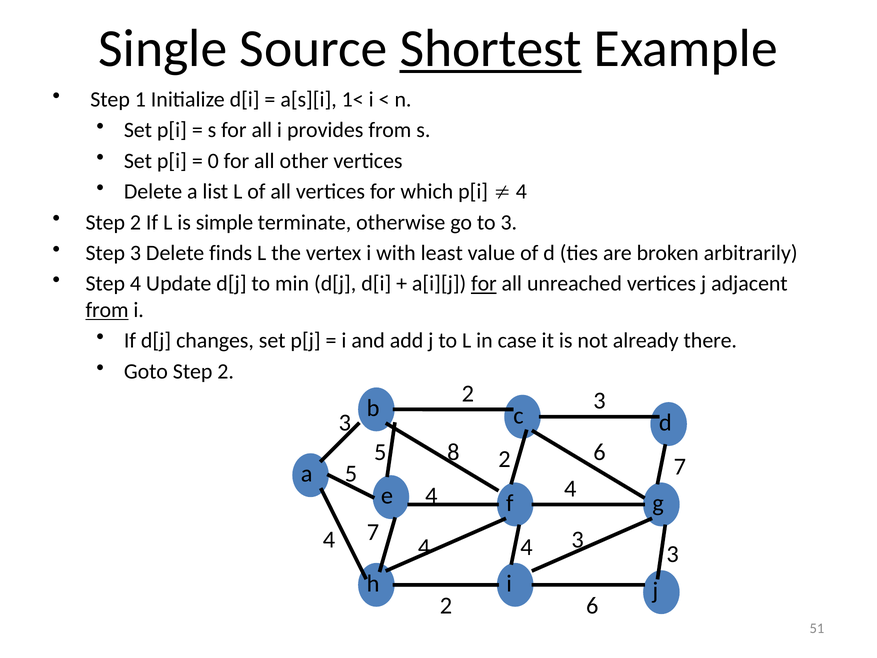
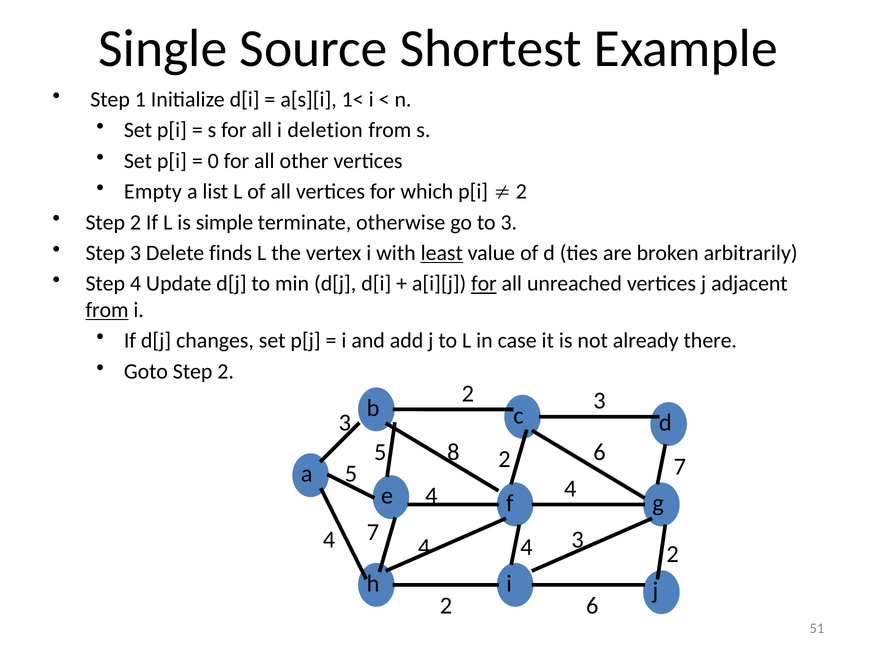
Shortest underline: present -> none
provides: provides -> deletion
Delete at (153, 192): Delete -> Empty
4 at (521, 192): 4 -> 2
least underline: none -> present
3 at (673, 554): 3 -> 2
